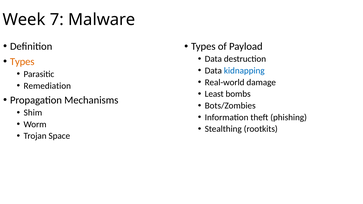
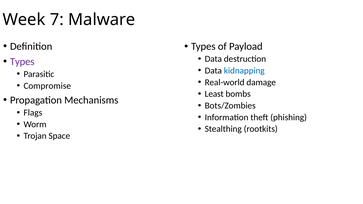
Types at (22, 62) colour: orange -> purple
Remediation: Remediation -> Compromise
Shim: Shim -> Flags
